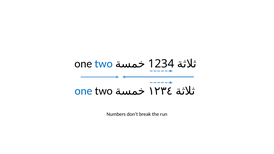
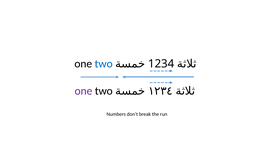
one at (83, 91) colour: blue -> purple
